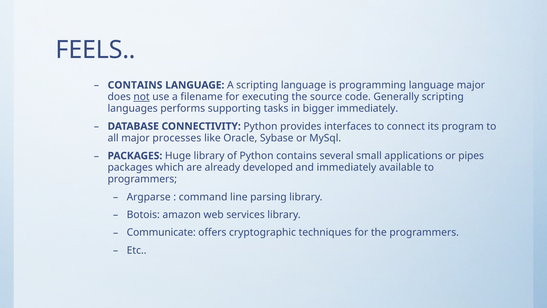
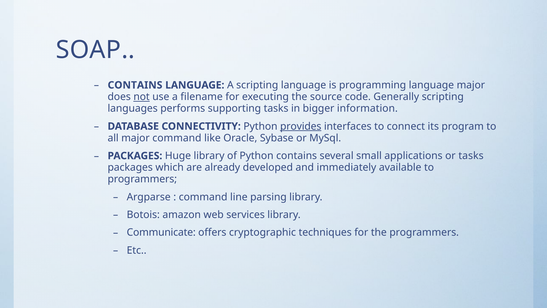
FEELS: FEELS -> SOAP
bigger immediately: immediately -> information
provides underline: none -> present
major processes: processes -> command
or pipes: pipes -> tasks
